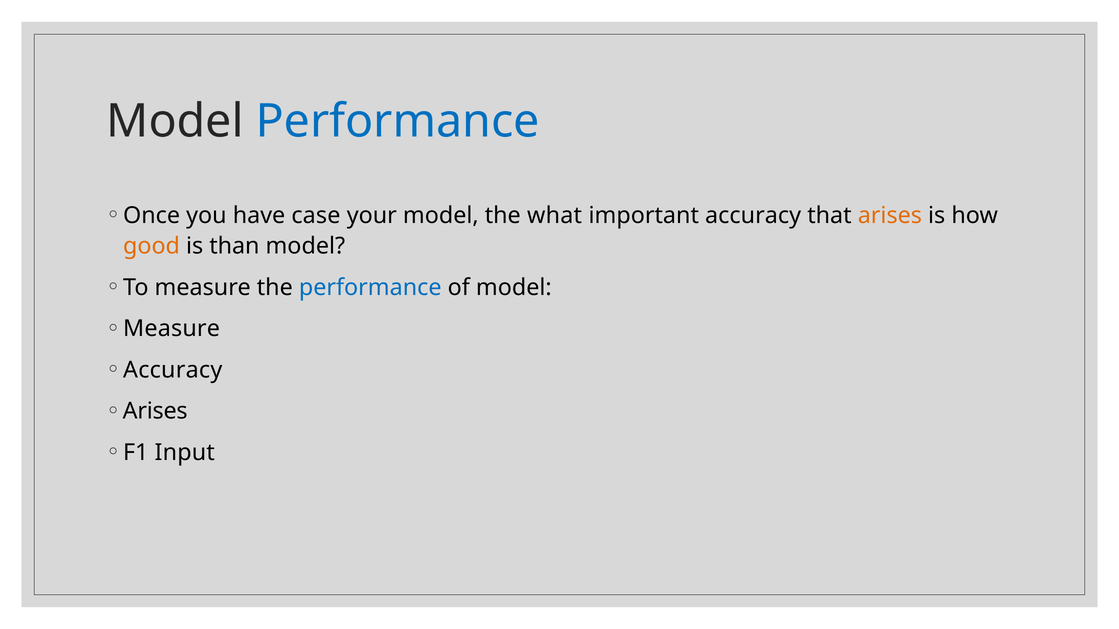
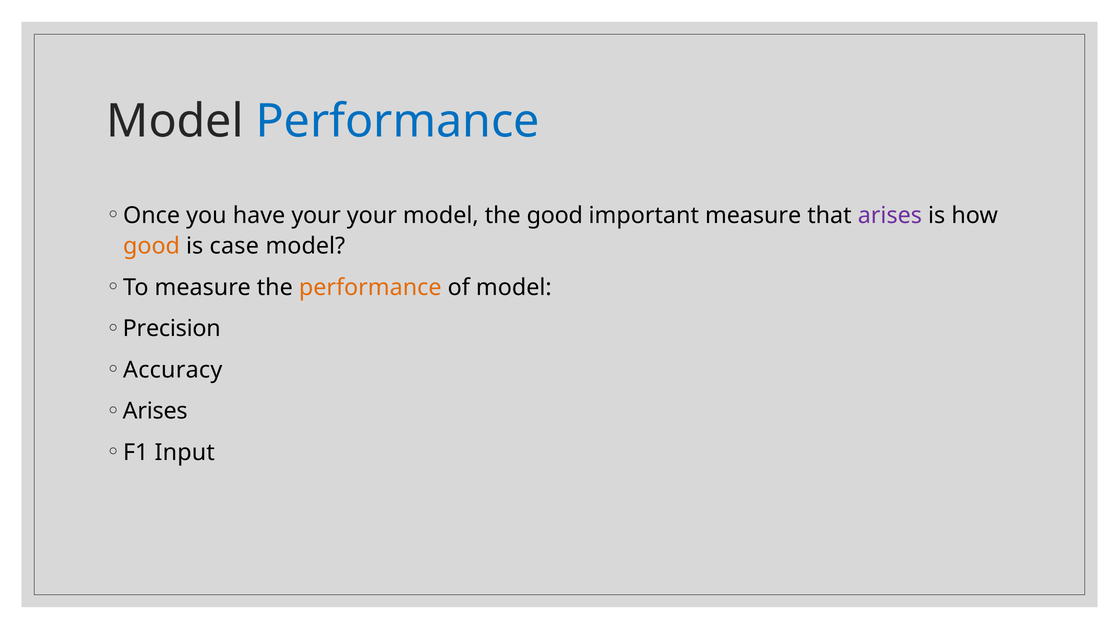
have case: case -> your
the what: what -> good
important accuracy: accuracy -> measure
arises at (890, 216) colour: orange -> purple
than: than -> case
performance at (370, 288) colour: blue -> orange
Measure at (172, 329): Measure -> Precision
